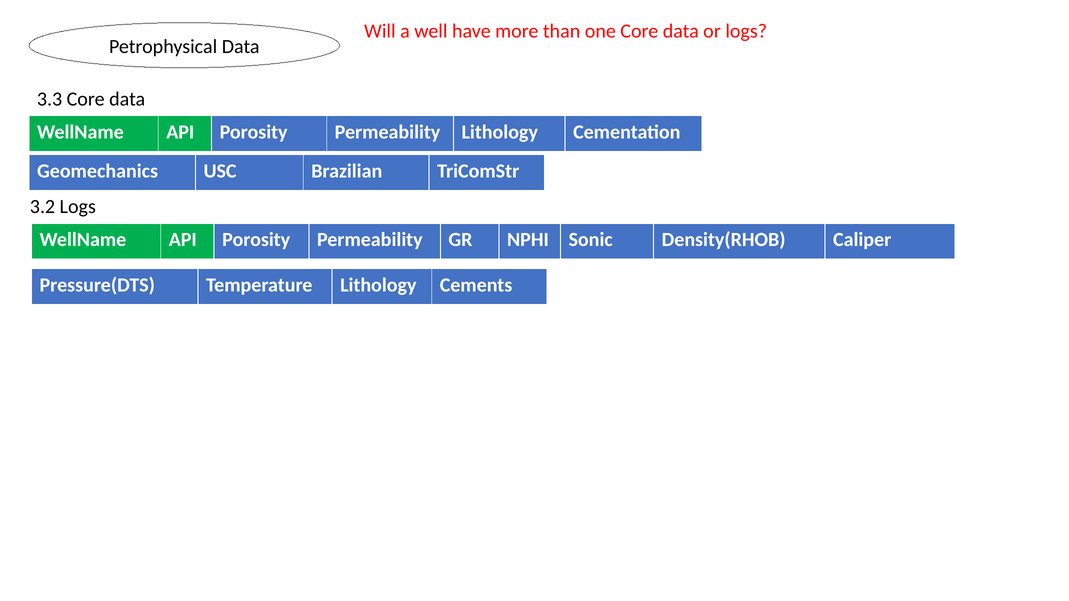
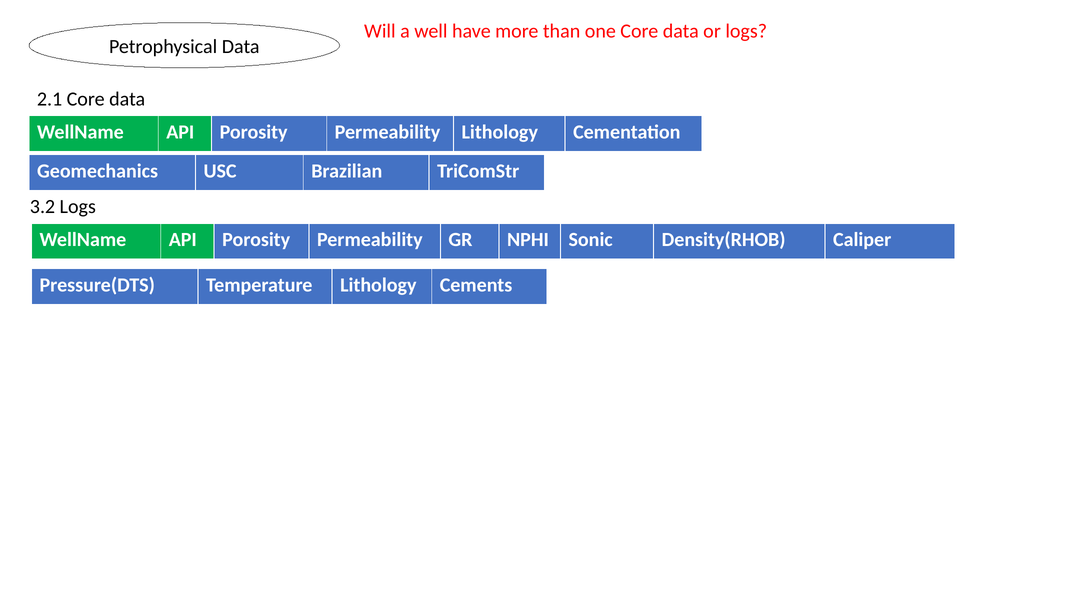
3.3: 3.3 -> 2.1
